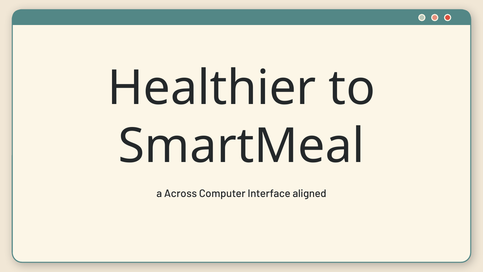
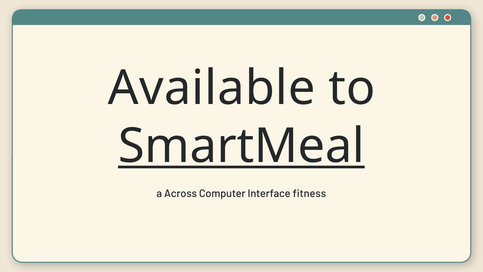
Healthier: Healthier -> Available
SmartMeal underline: none -> present
aligned: aligned -> fitness
